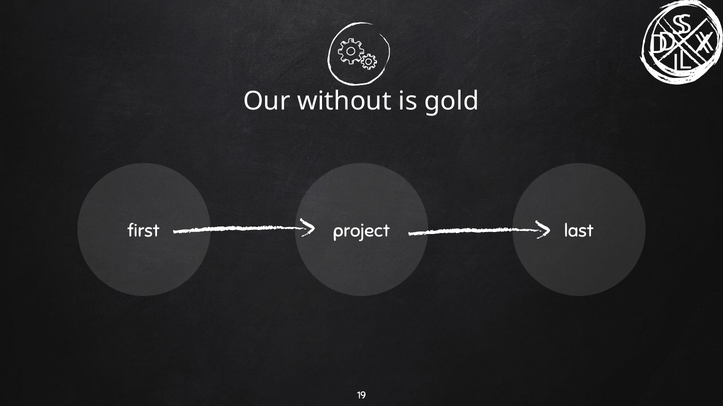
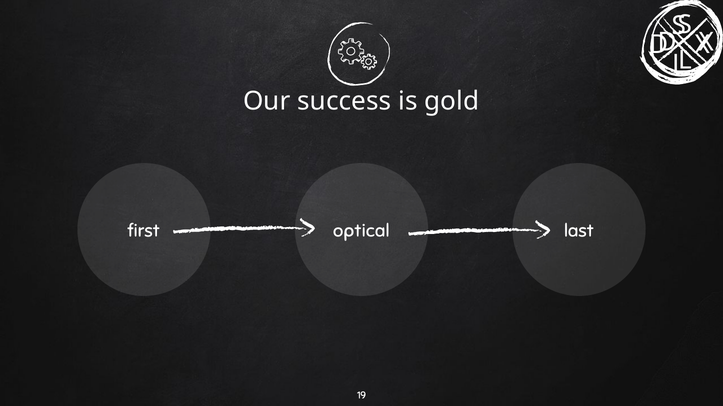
without: without -> success
project: project -> optical
